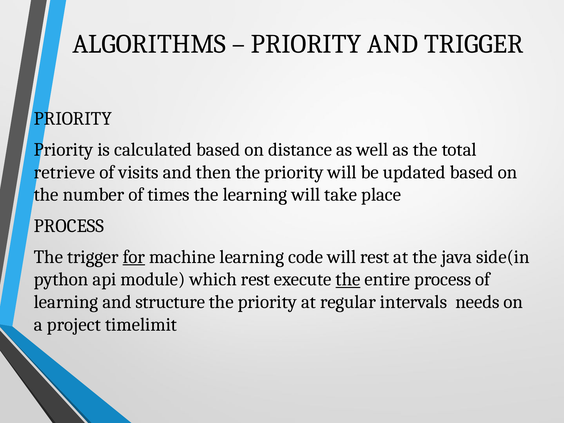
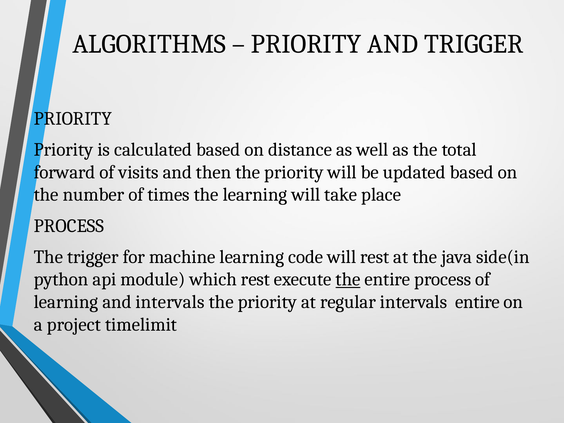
retrieve: retrieve -> forward
for underline: present -> none
and structure: structure -> intervals
intervals needs: needs -> entire
